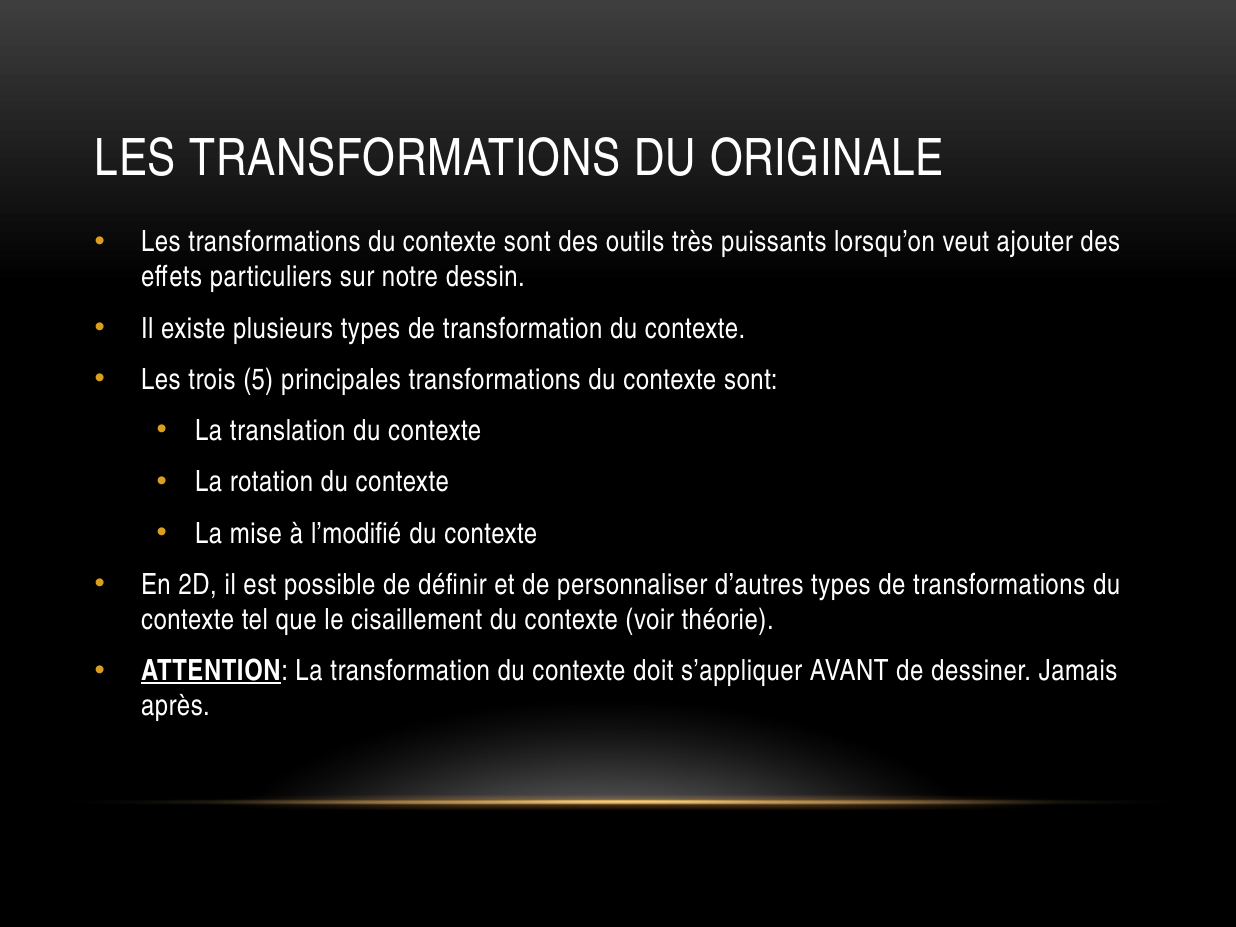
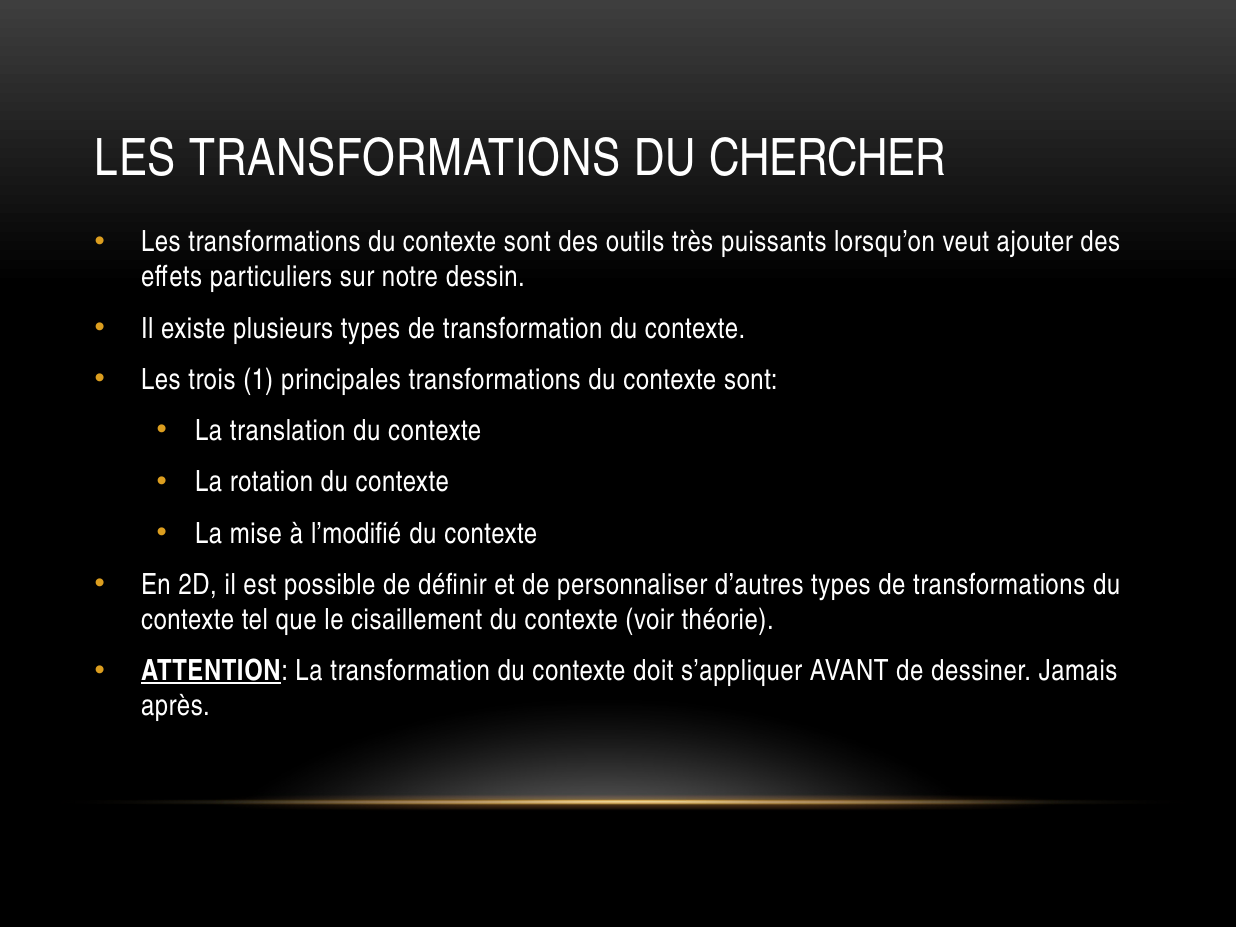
ORIGINALE: ORIGINALE -> CHERCHER
5: 5 -> 1
